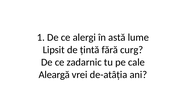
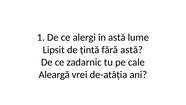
fără curg: curg -> astă
